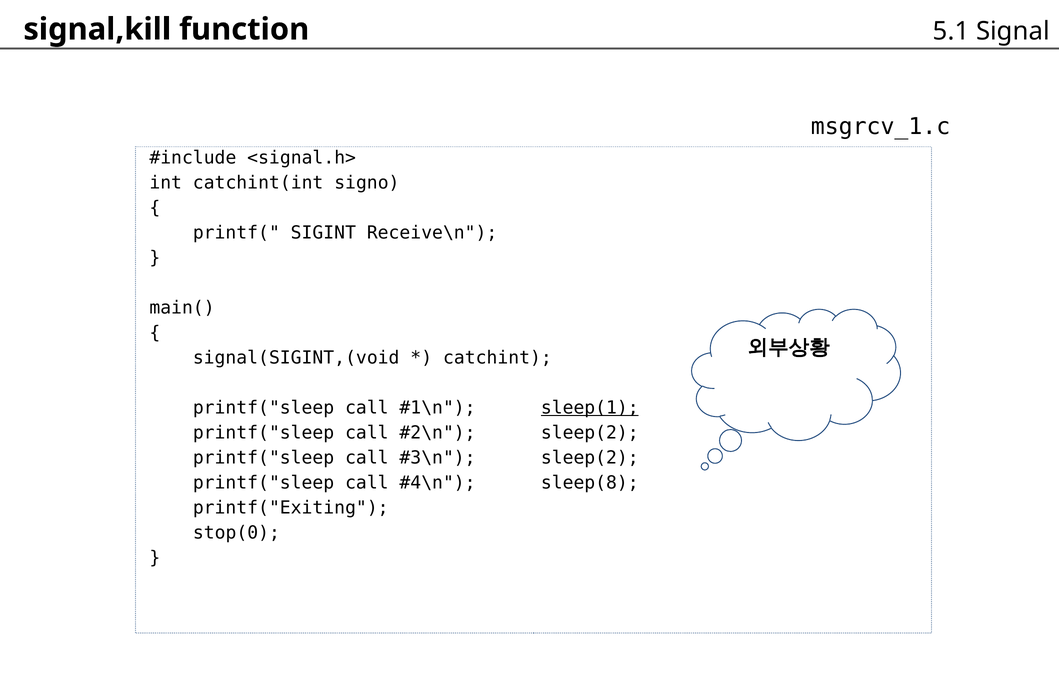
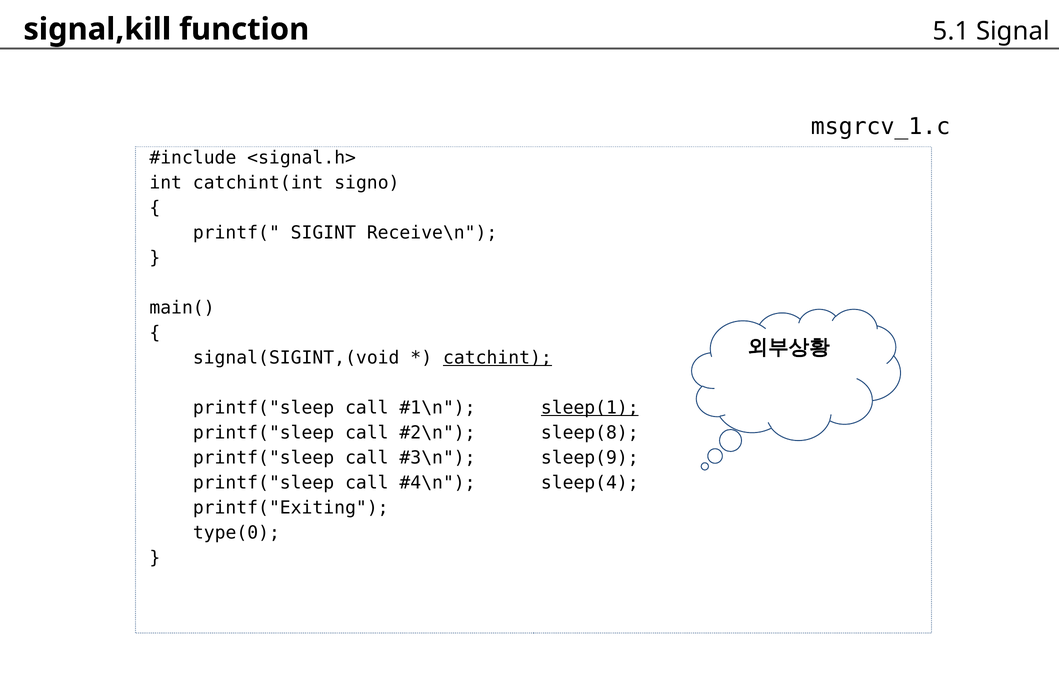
catchint underline: none -> present
sleep(2 at (590, 433): sleep(2 -> sleep(8
sleep(2 at (590, 458): sleep(2 -> sleep(9
sleep(8: sleep(8 -> sleep(4
stop(0: stop(0 -> type(0
